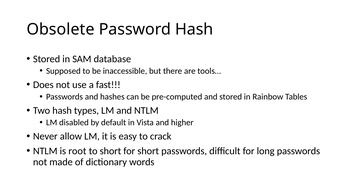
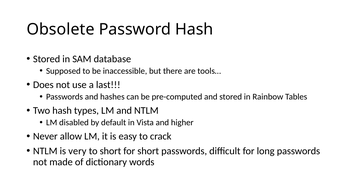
fast: fast -> last
root: root -> very
